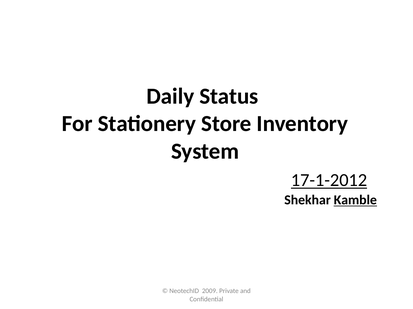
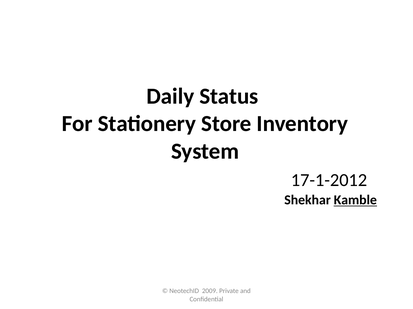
17-1-2012 underline: present -> none
